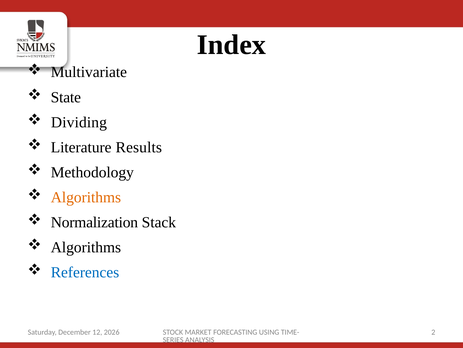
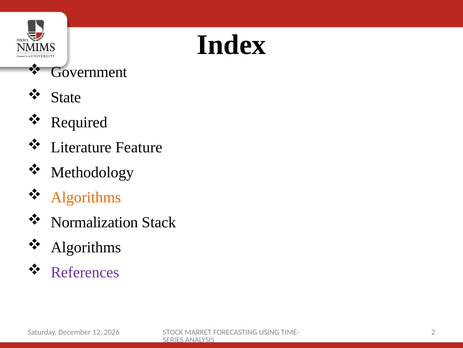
Multivariate: Multivariate -> Government
Dividing: Dividing -> Required
Results: Results -> Feature
References colour: blue -> purple
